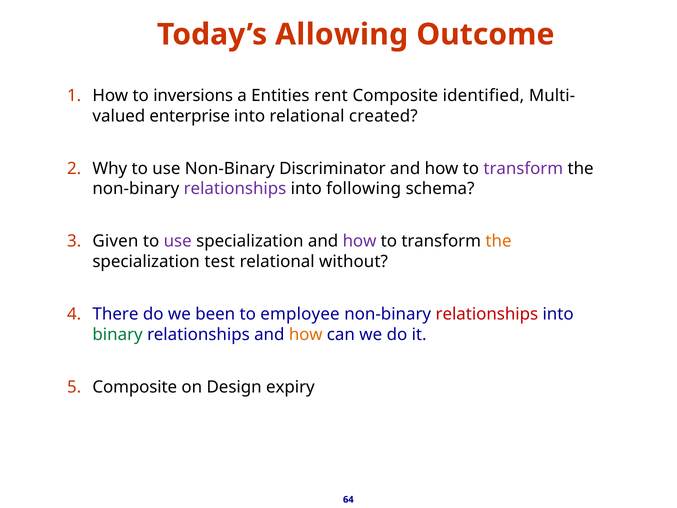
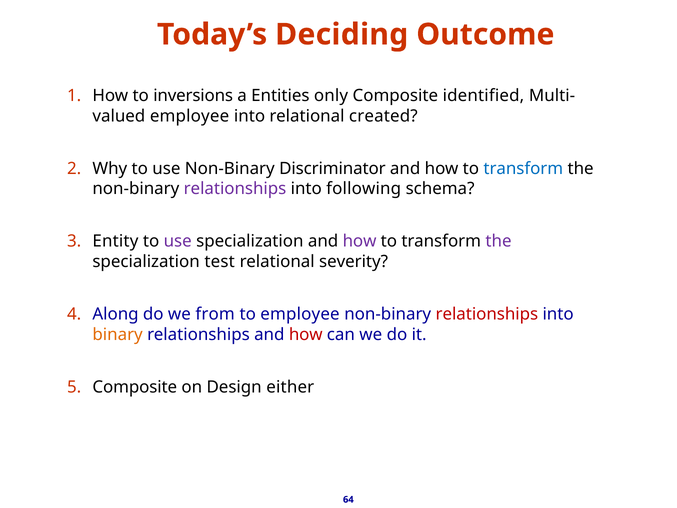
Allowing: Allowing -> Deciding
rent: rent -> only
enterprise at (190, 116): enterprise -> employee
transform at (523, 168) colour: purple -> blue
Given: Given -> Entity
the at (499, 241) colour: orange -> purple
without: without -> severity
There: There -> Along
been: been -> from
binary colour: green -> orange
how at (306, 334) colour: orange -> red
expiry: expiry -> either
